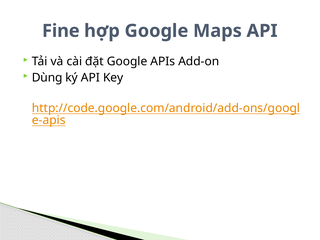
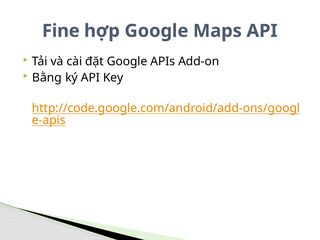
Dùng: Dùng -> Bằng
